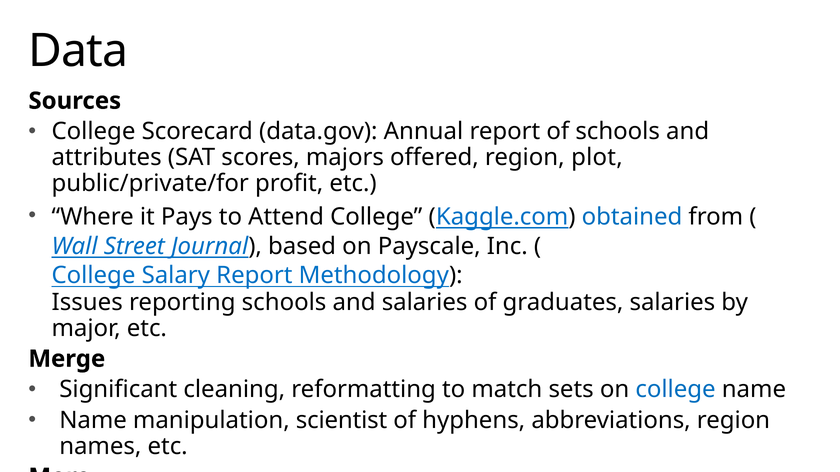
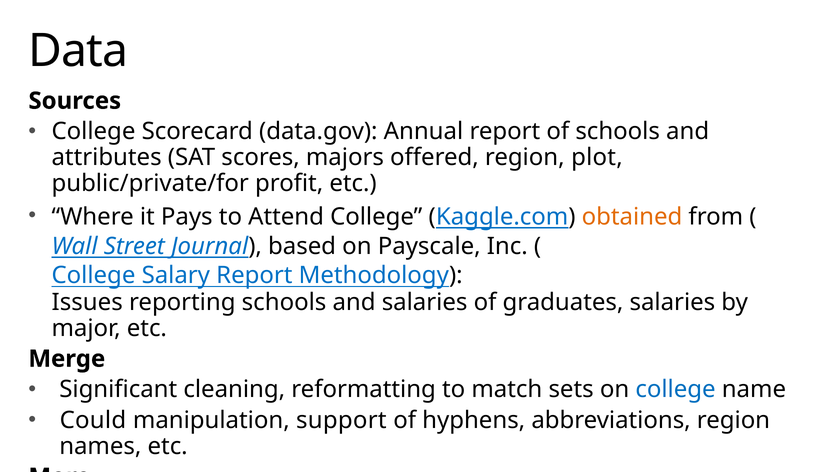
obtained colour: blue -> orange
Name at (93, 421): Name -> Could
scientist: scientist -> support
